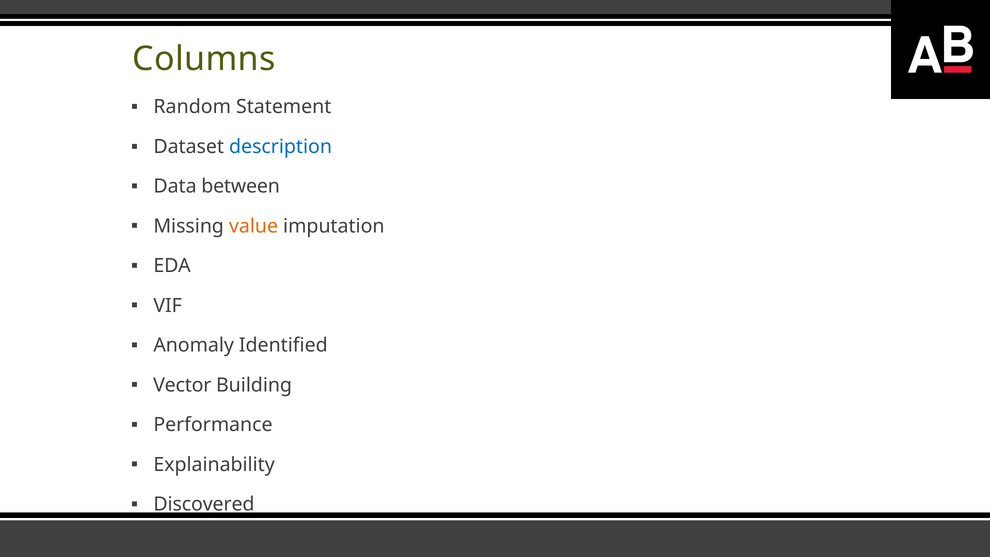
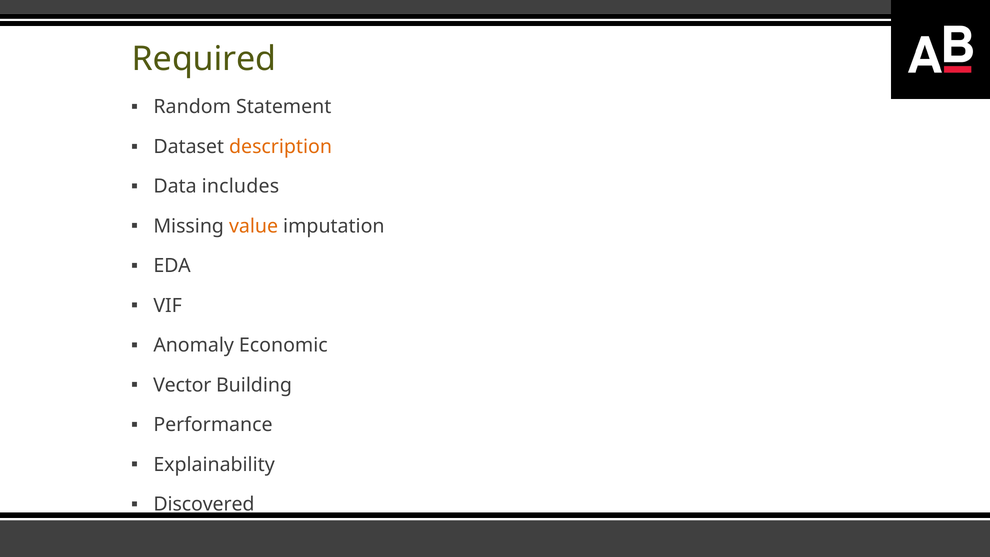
Columns: Columns -> Required
description colour: blue -> orange
between: between -> includes
Identified: Identified -> Economic
